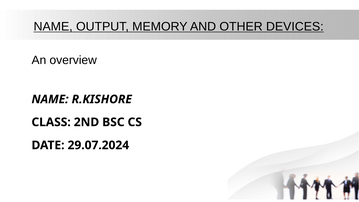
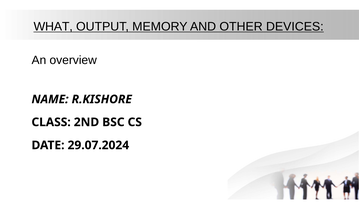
NAME at (53, 27): NAME -> WHAT
